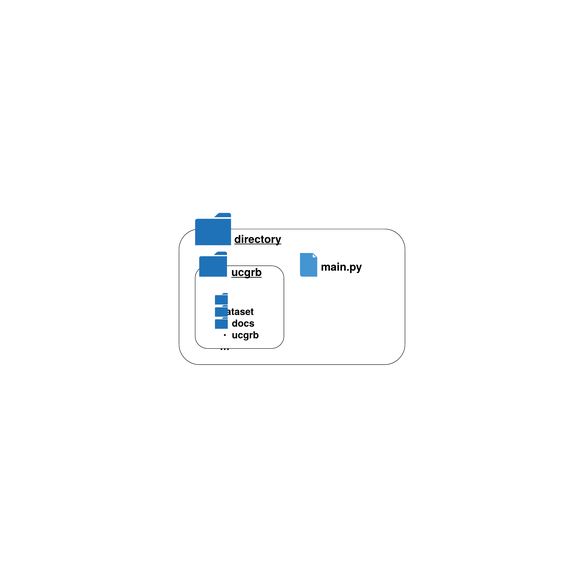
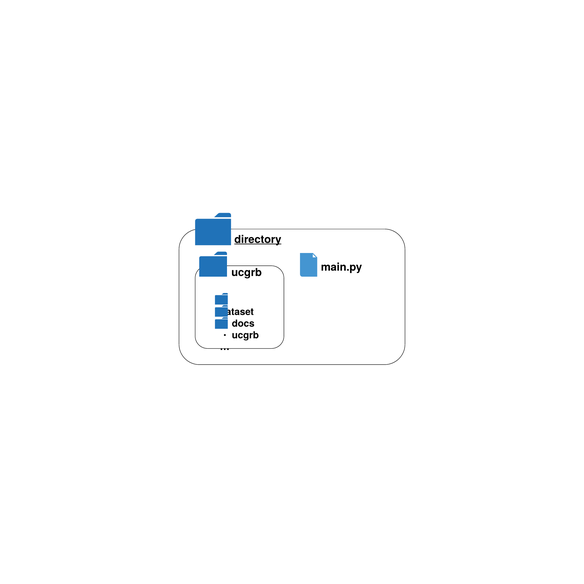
ucgrb underline: present -> none
